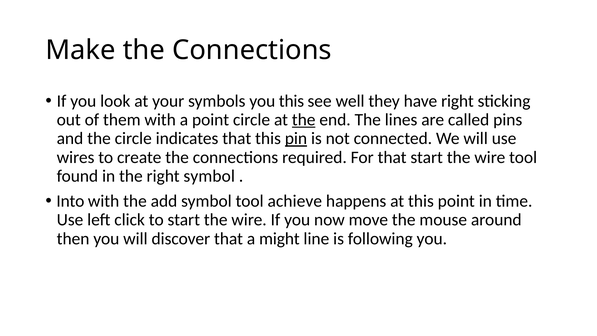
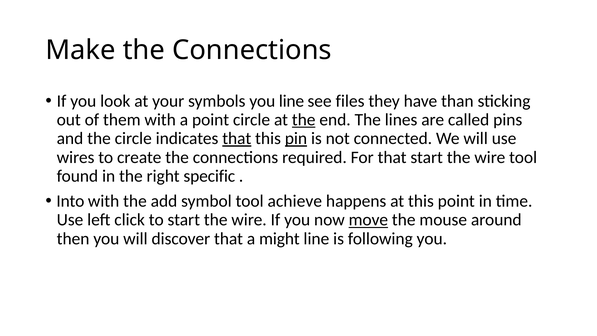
you this: this -> line
well: well -> files
have right: right -> than
that at (237, 138) underline: none -> present
right symbol: symbol -> specific
move underline: none -> present
